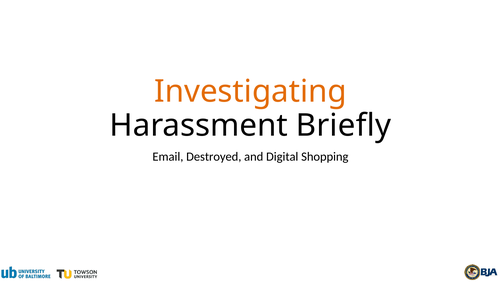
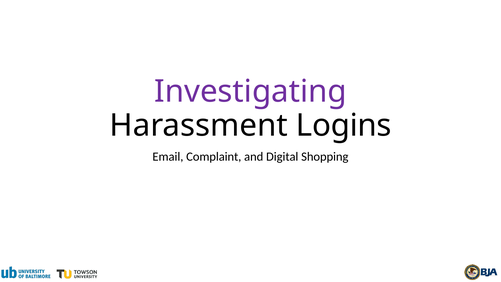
Investigating colour: orange -> purple
Briefly: Briefly -> Logins
Destroyed: Destroyed -> Complaint
